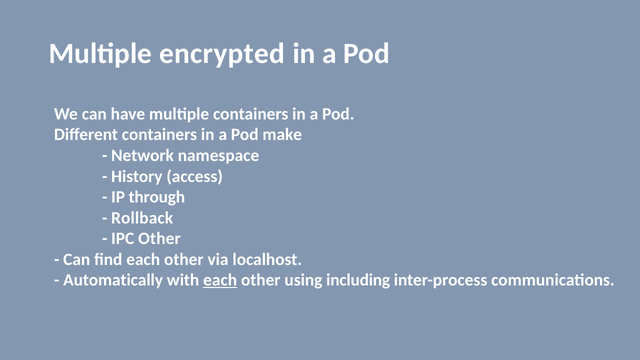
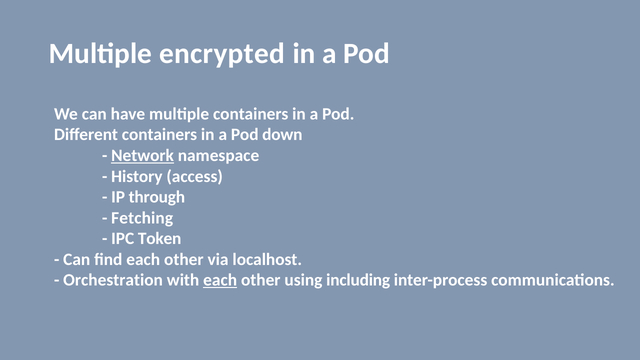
make: make -> down
Network underline: none -> present
Rollback: Rollback -> Fetching
IPC Other: Other -> Token
Automatically: Automatically -> Orchestration
